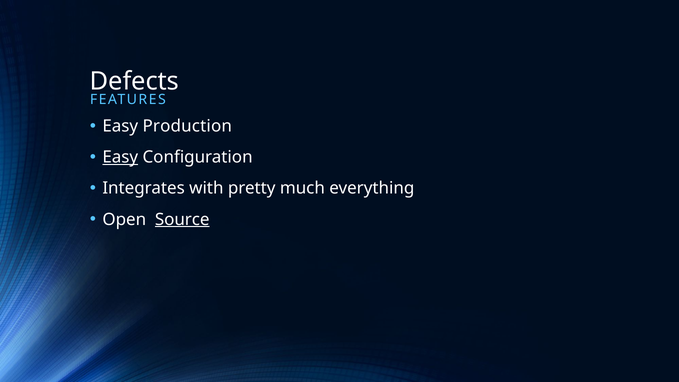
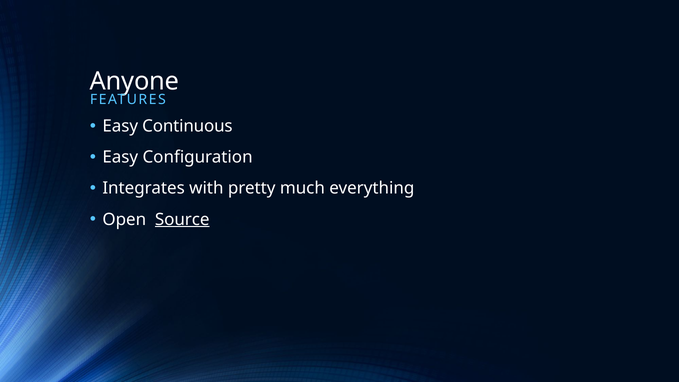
Defects: Defects -> Anyone
Production: Production -> Continuous
Easy at (120, 157) underline: present -> none
